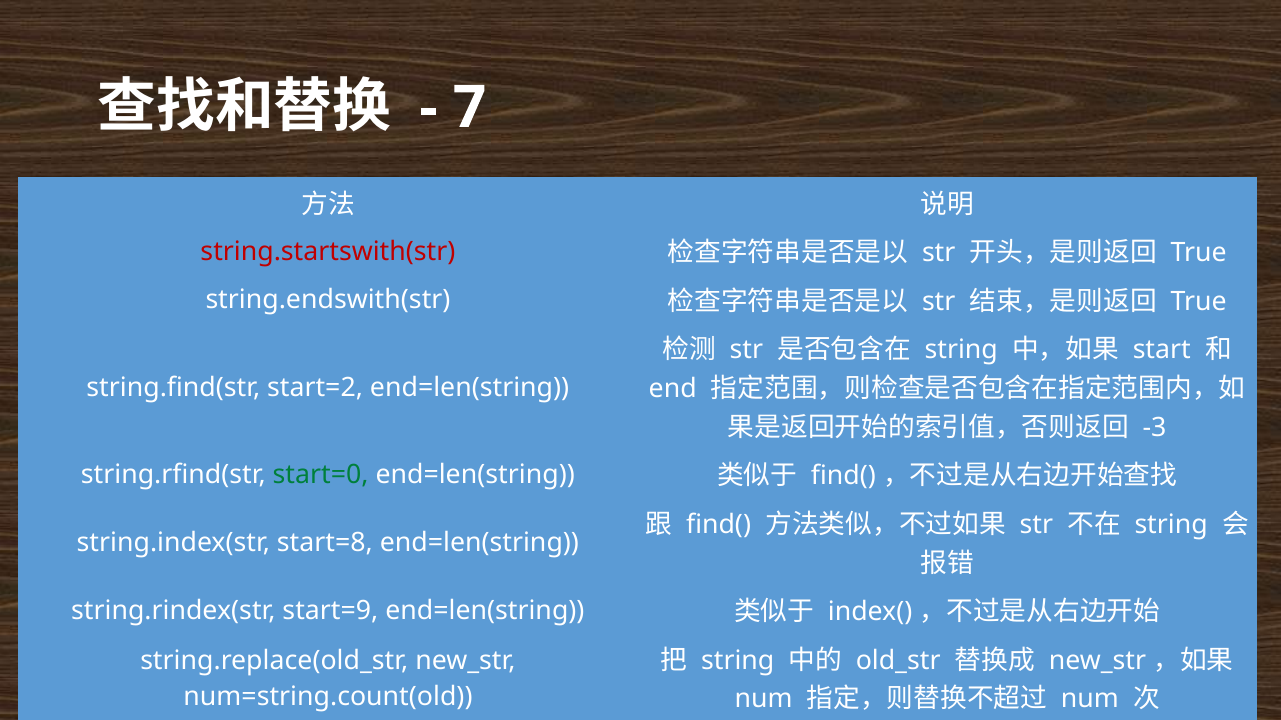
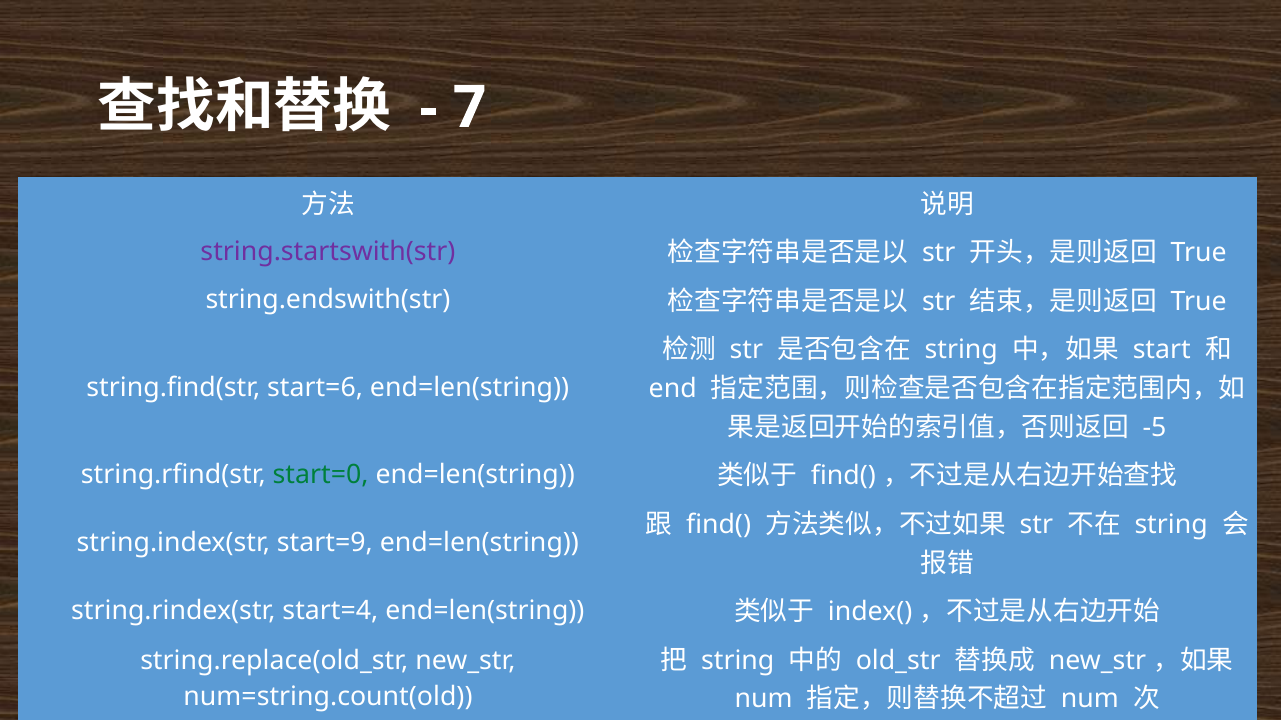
string.startswith(str colour: red -> purple
start=2: start=2 -> start=6
-3: -3 -> -5
start=8: start=8 -> start=9
start=9: start=9 -> start=4
